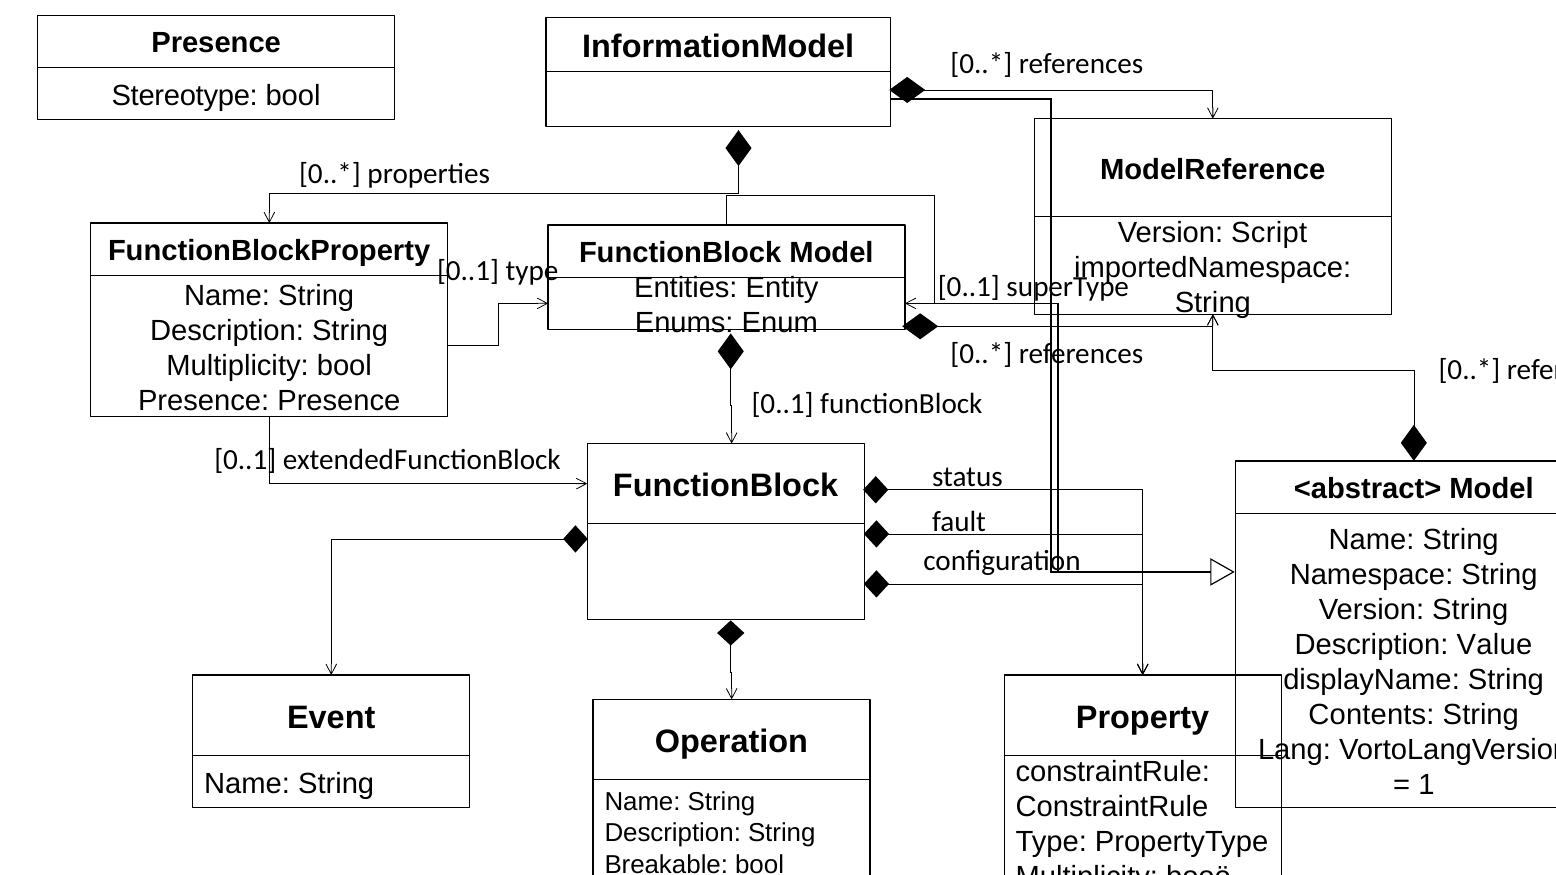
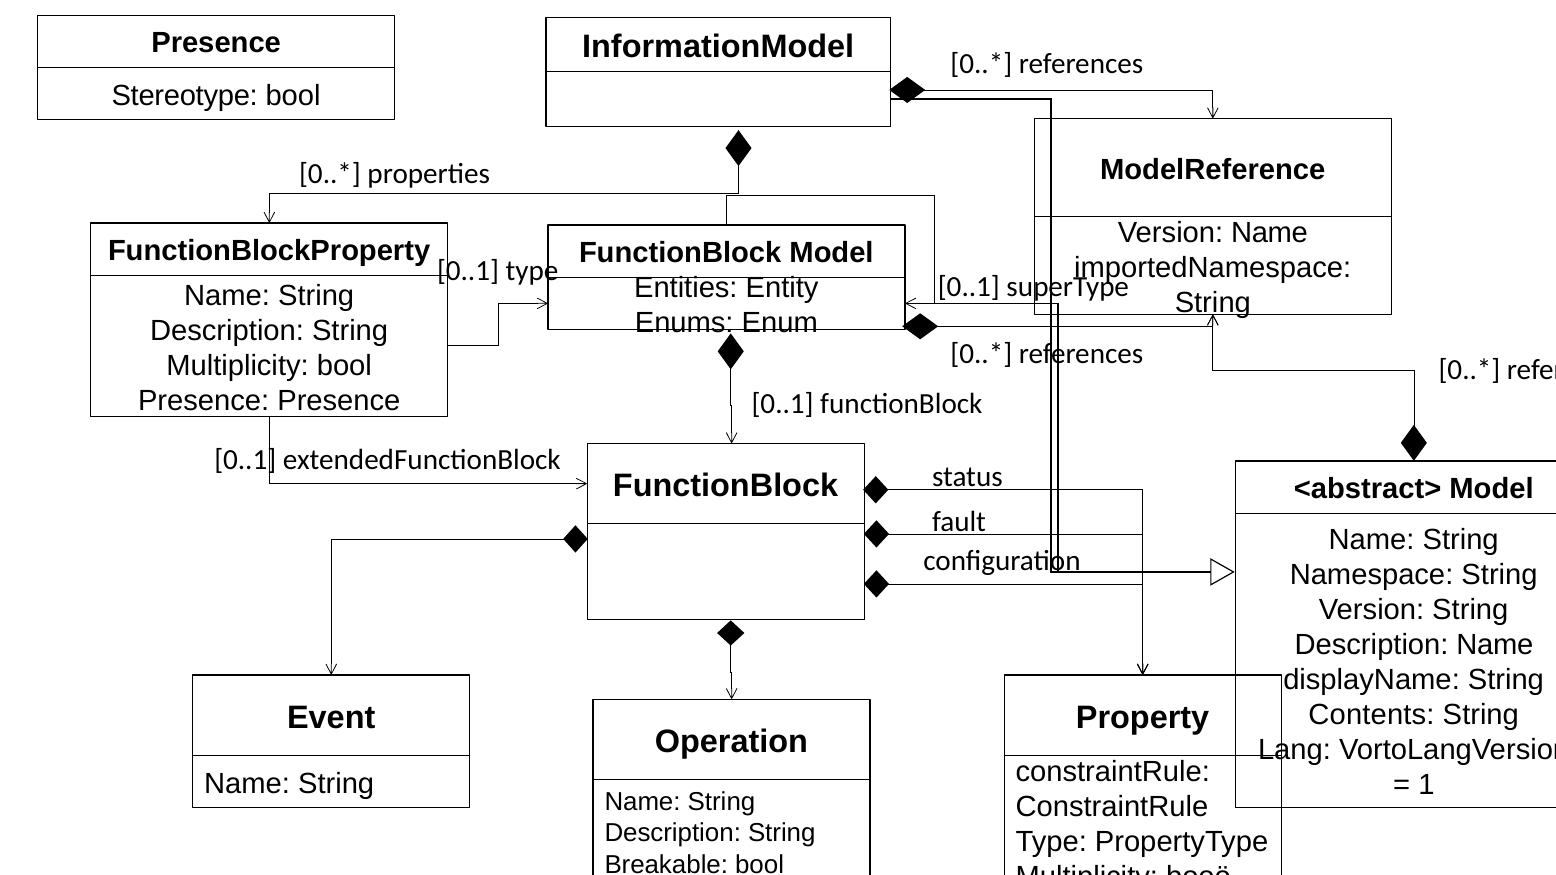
Version Script: Script -> Name
Description Value: Value -> Name
